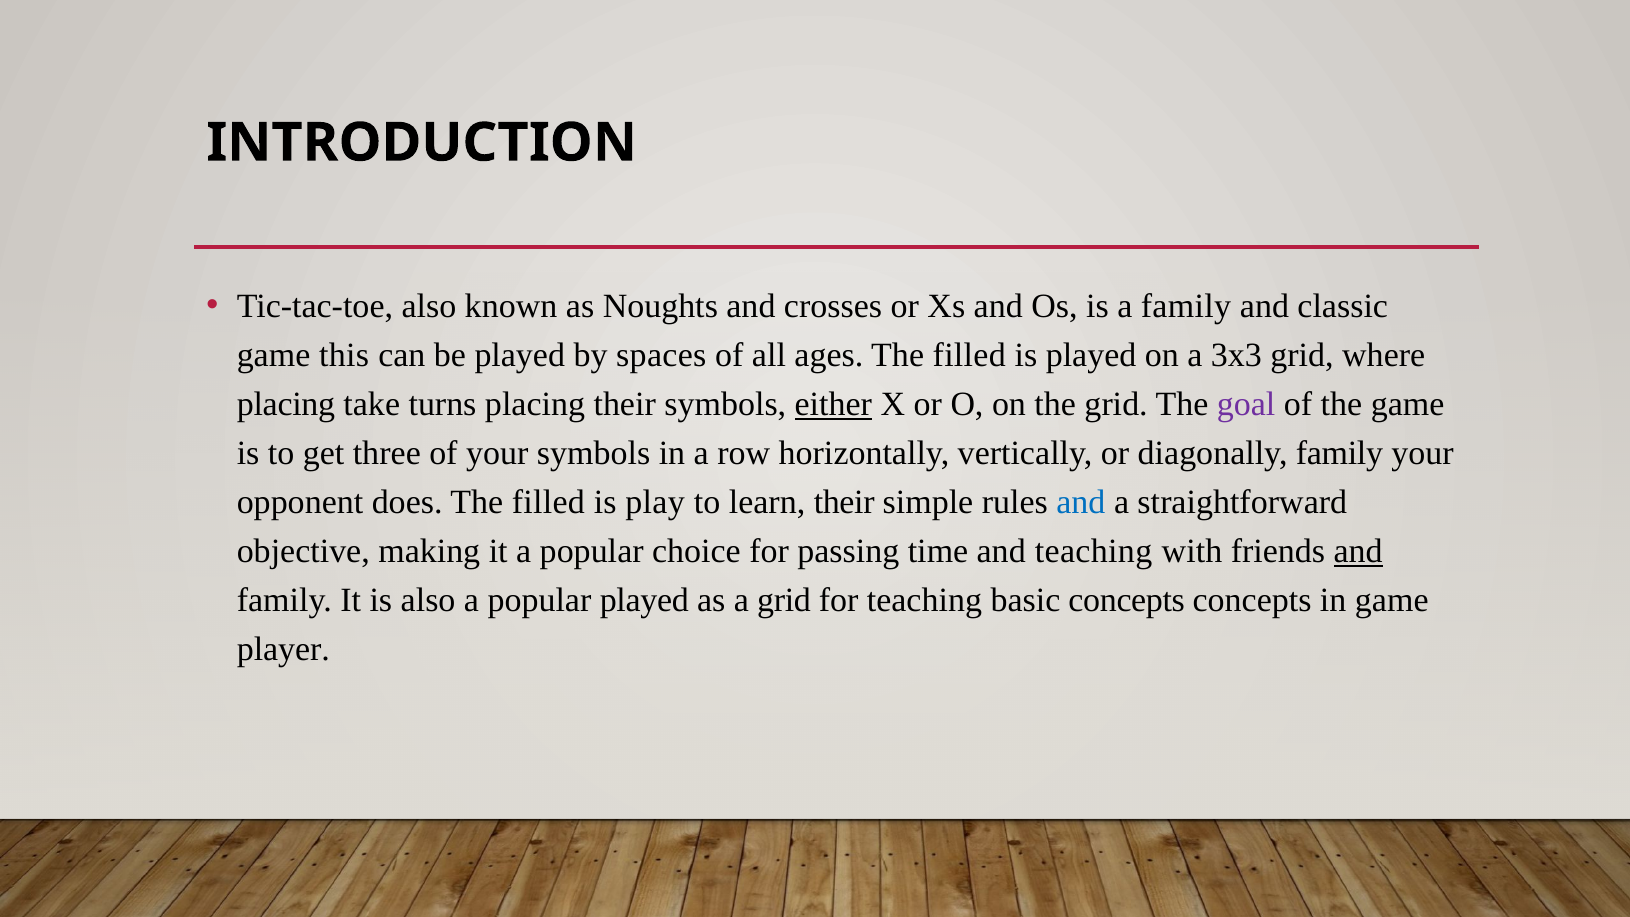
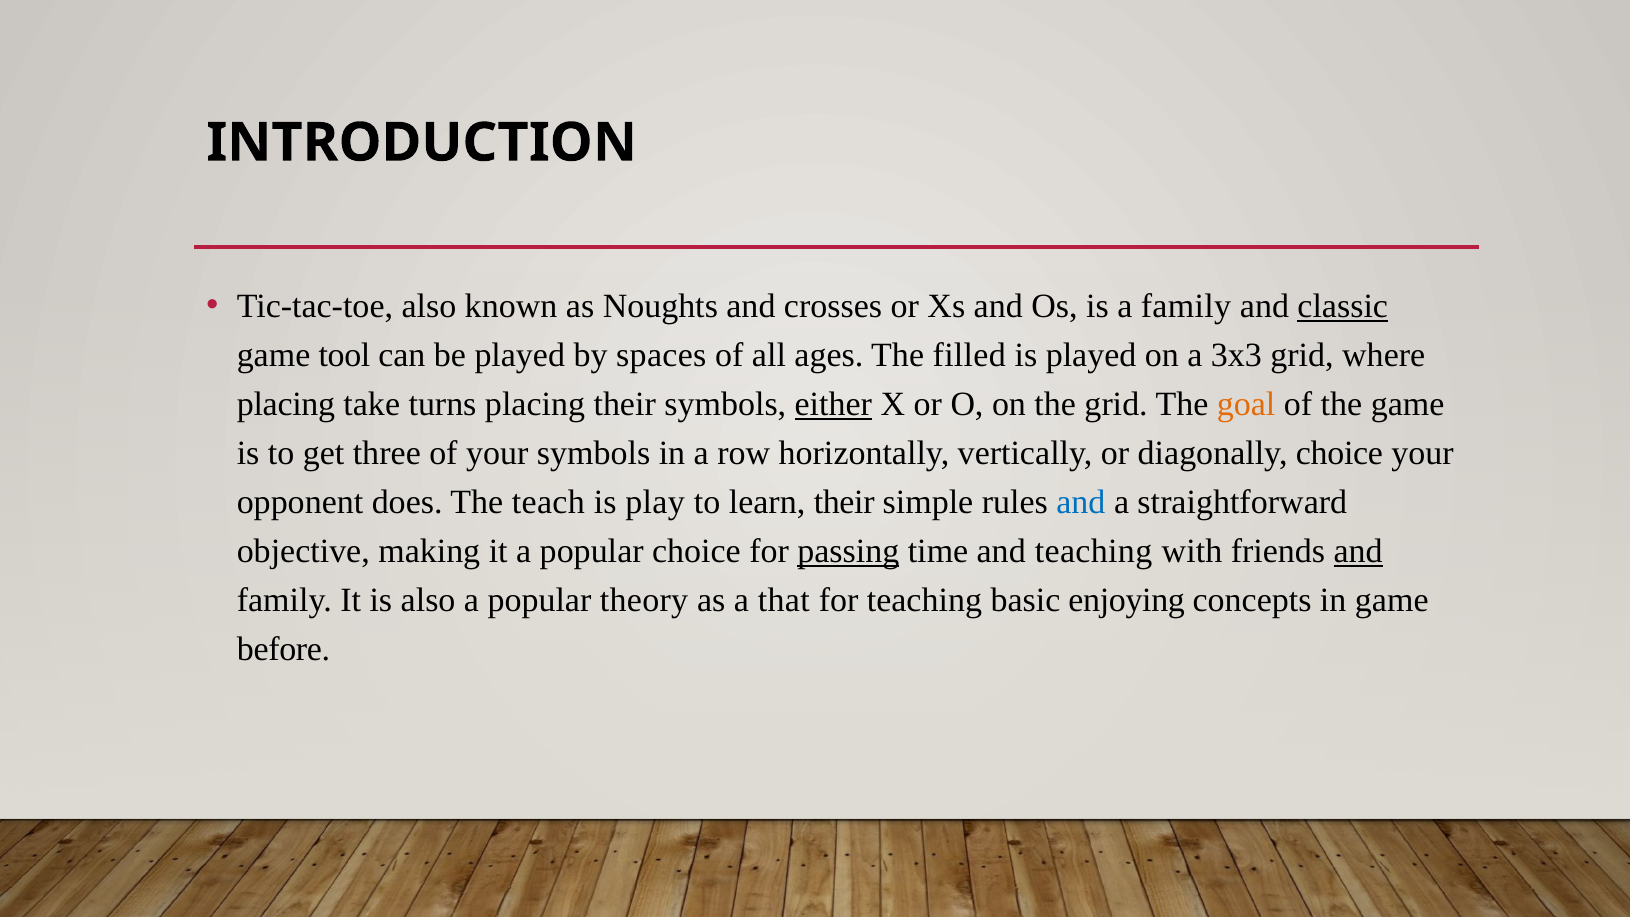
classic underline: none -> present
this: this -> tool
goal colour: purple -> orange
diagonally family: family -> choice
does The filled: filled -> teach
passing underline: none -> present
popular played: played -> theory
a grid: grid -> that
basic concepts: concepts -> enjoying
player: player -> before
